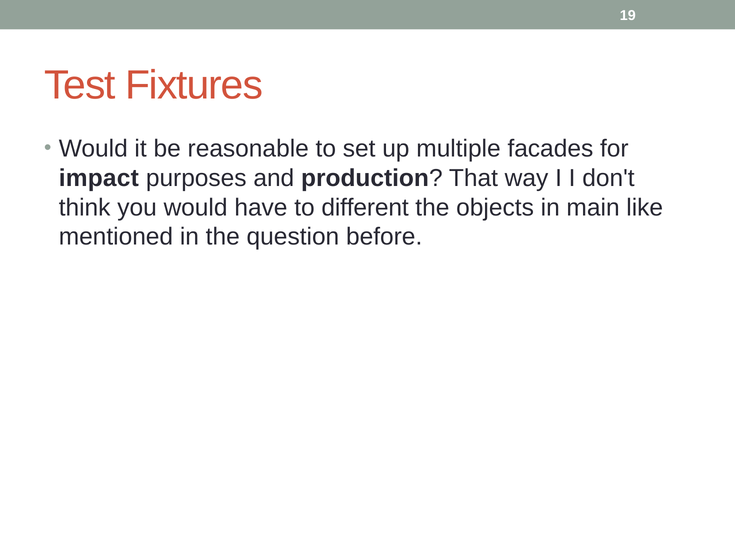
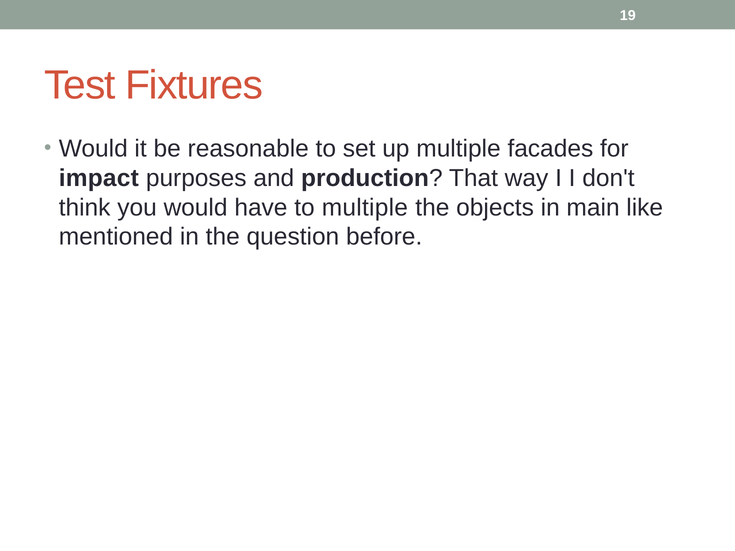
to different: different -> multiple
